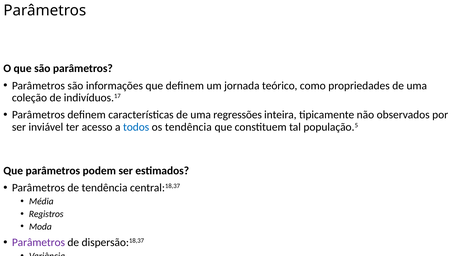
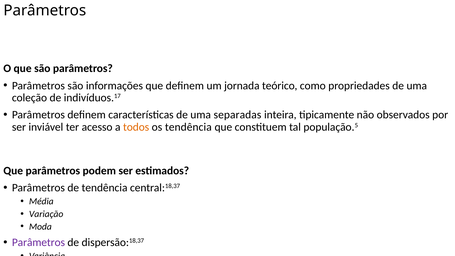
regressões: regressões -> separadas
todos colour: blue -> orange
Registros: Registros -> Variação
